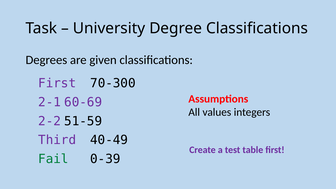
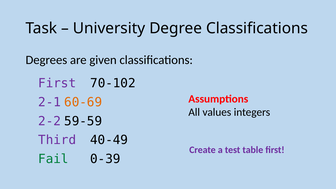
70-300: 70-300 -> 70-102
60-69 colour: purple -> orange
51-59: 51-59 -> 59-59
